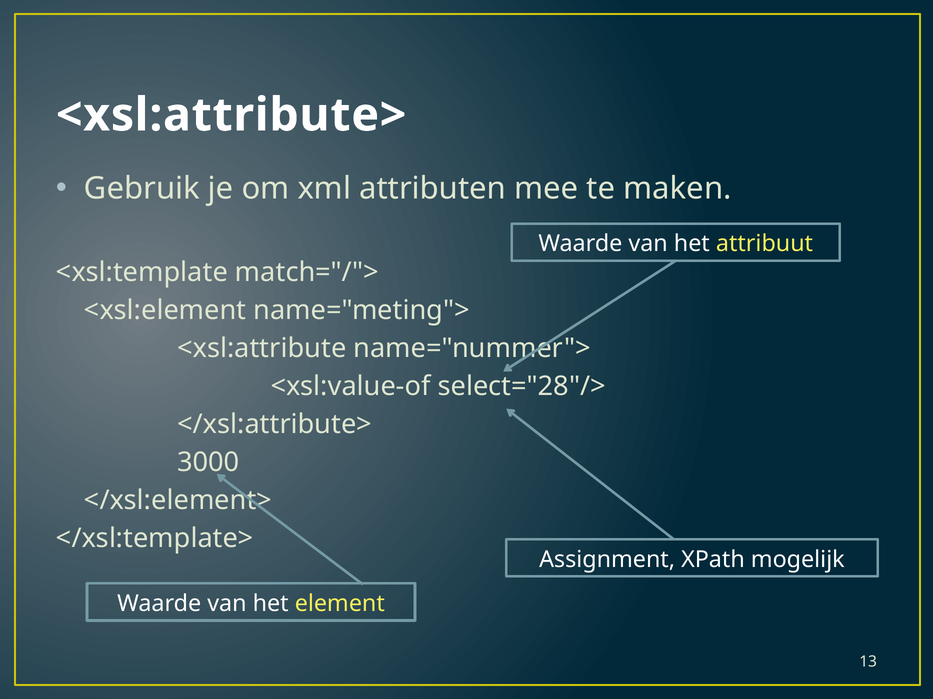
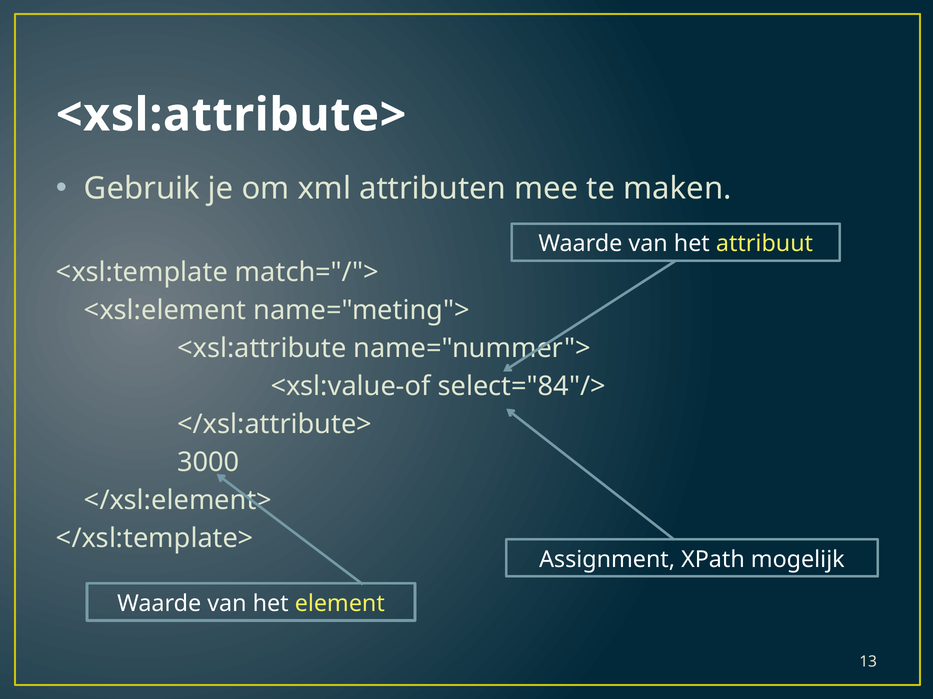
select="28"/>: select="28"/> -> select="84"/>
